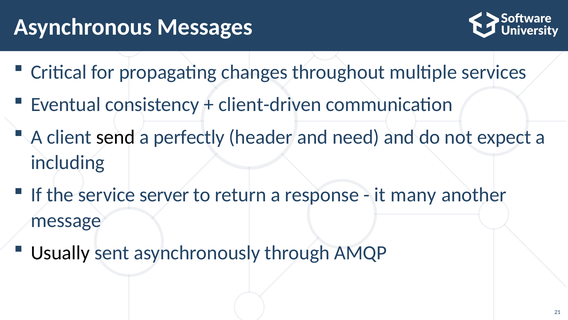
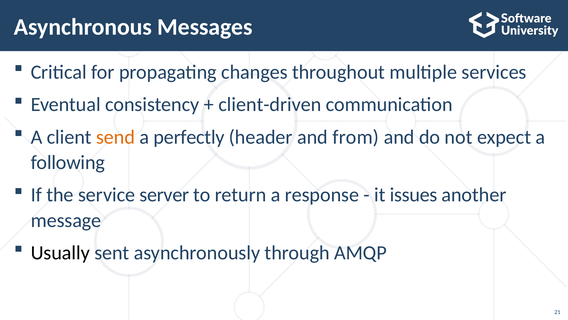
send colour: black -> orange
need: need -> from
including: including -> following
many: many -> issues
